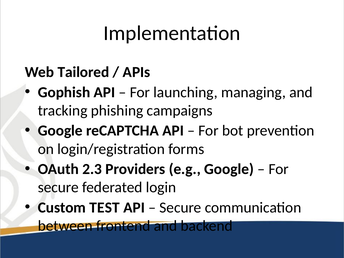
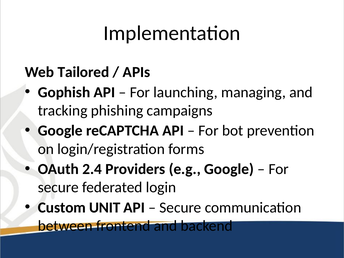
2.3: 2.3 -> 2.4
TEST: TEST -> UNIT
